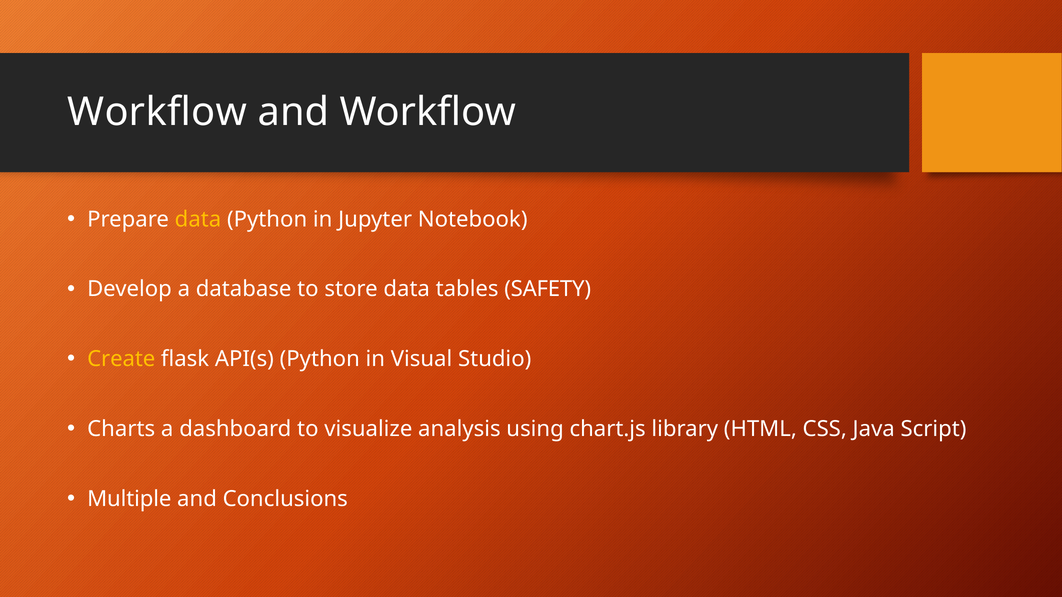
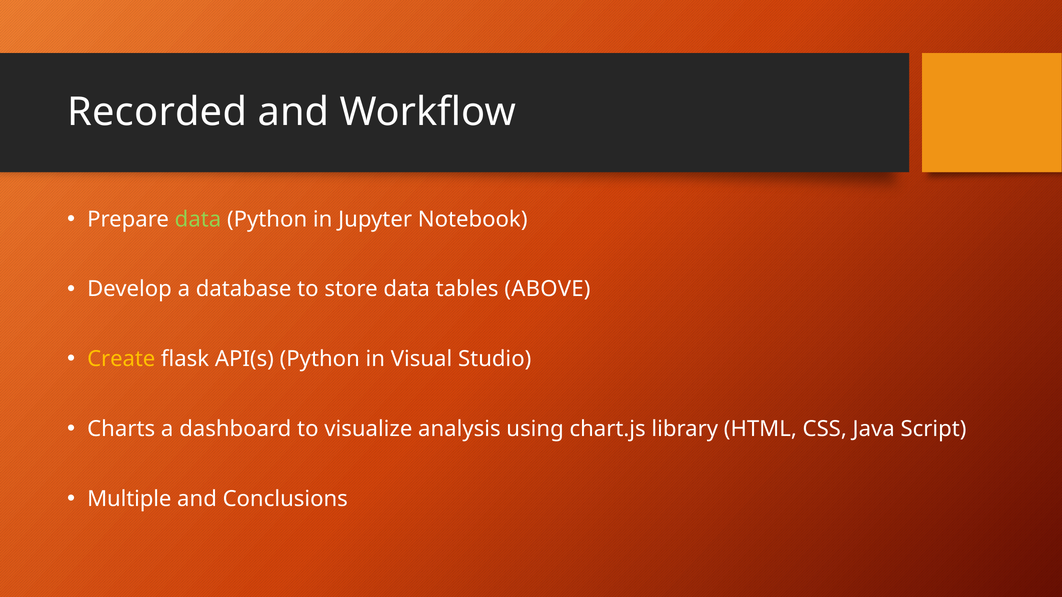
Workflow at (157, 112): Workflow -> Recorded
data at (198, 219) colour: yellow -> light green
SAFETY: SAFETY -> ABOVE
